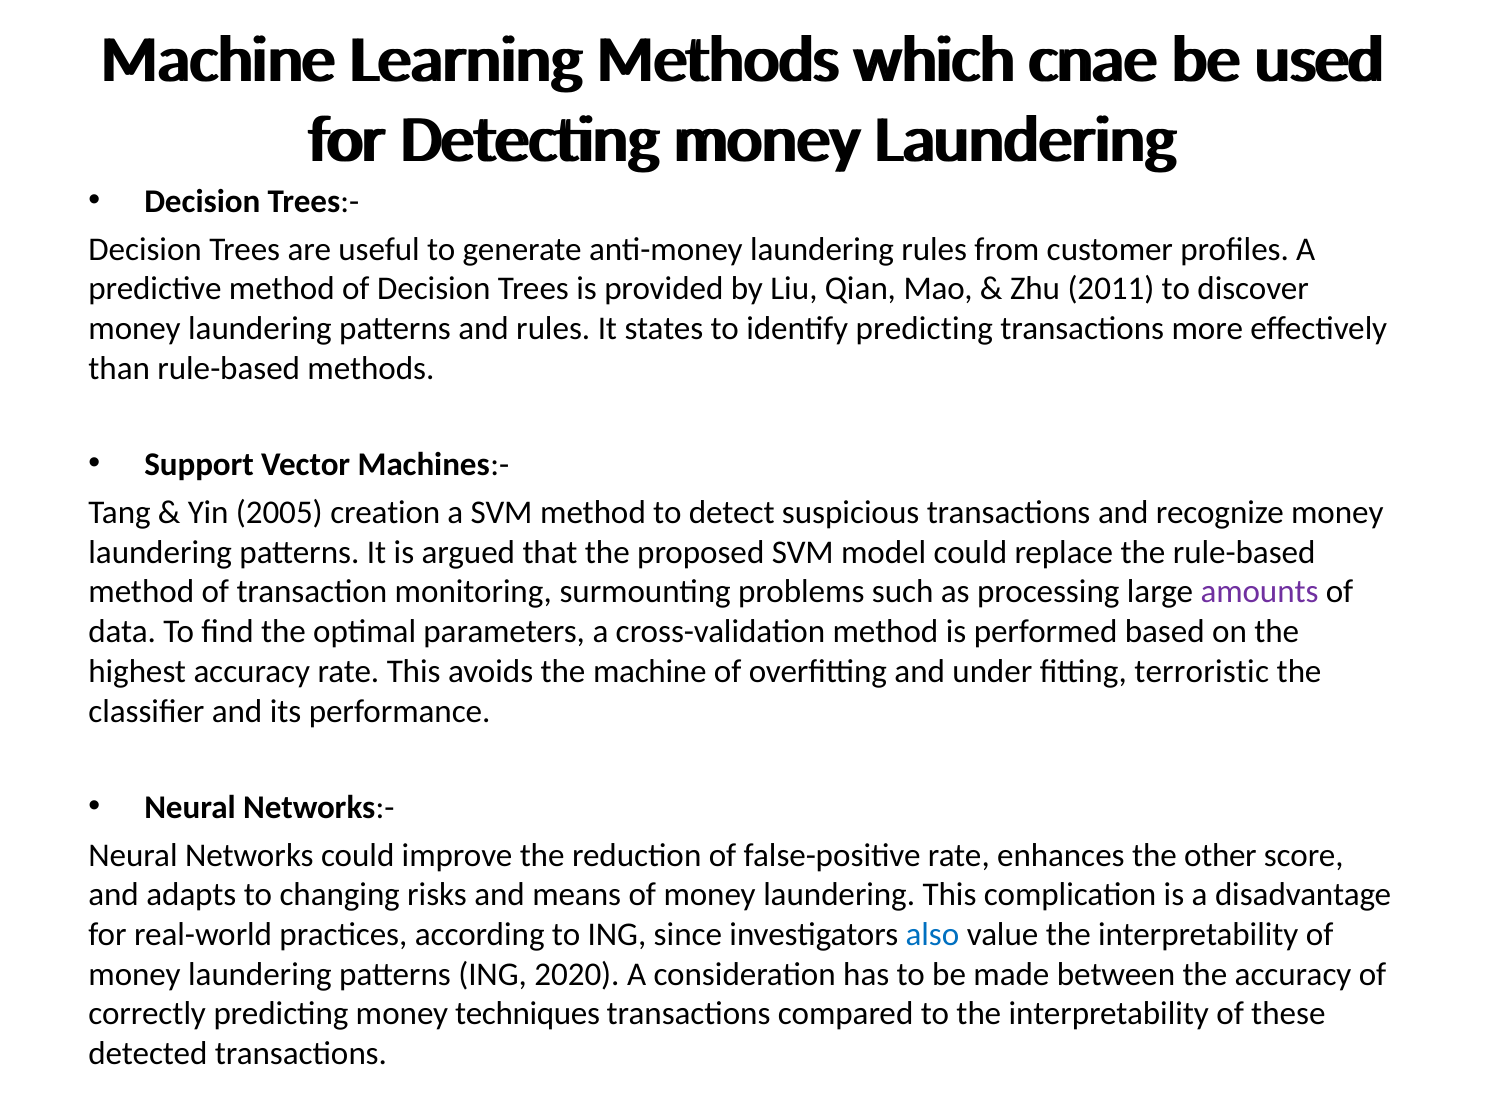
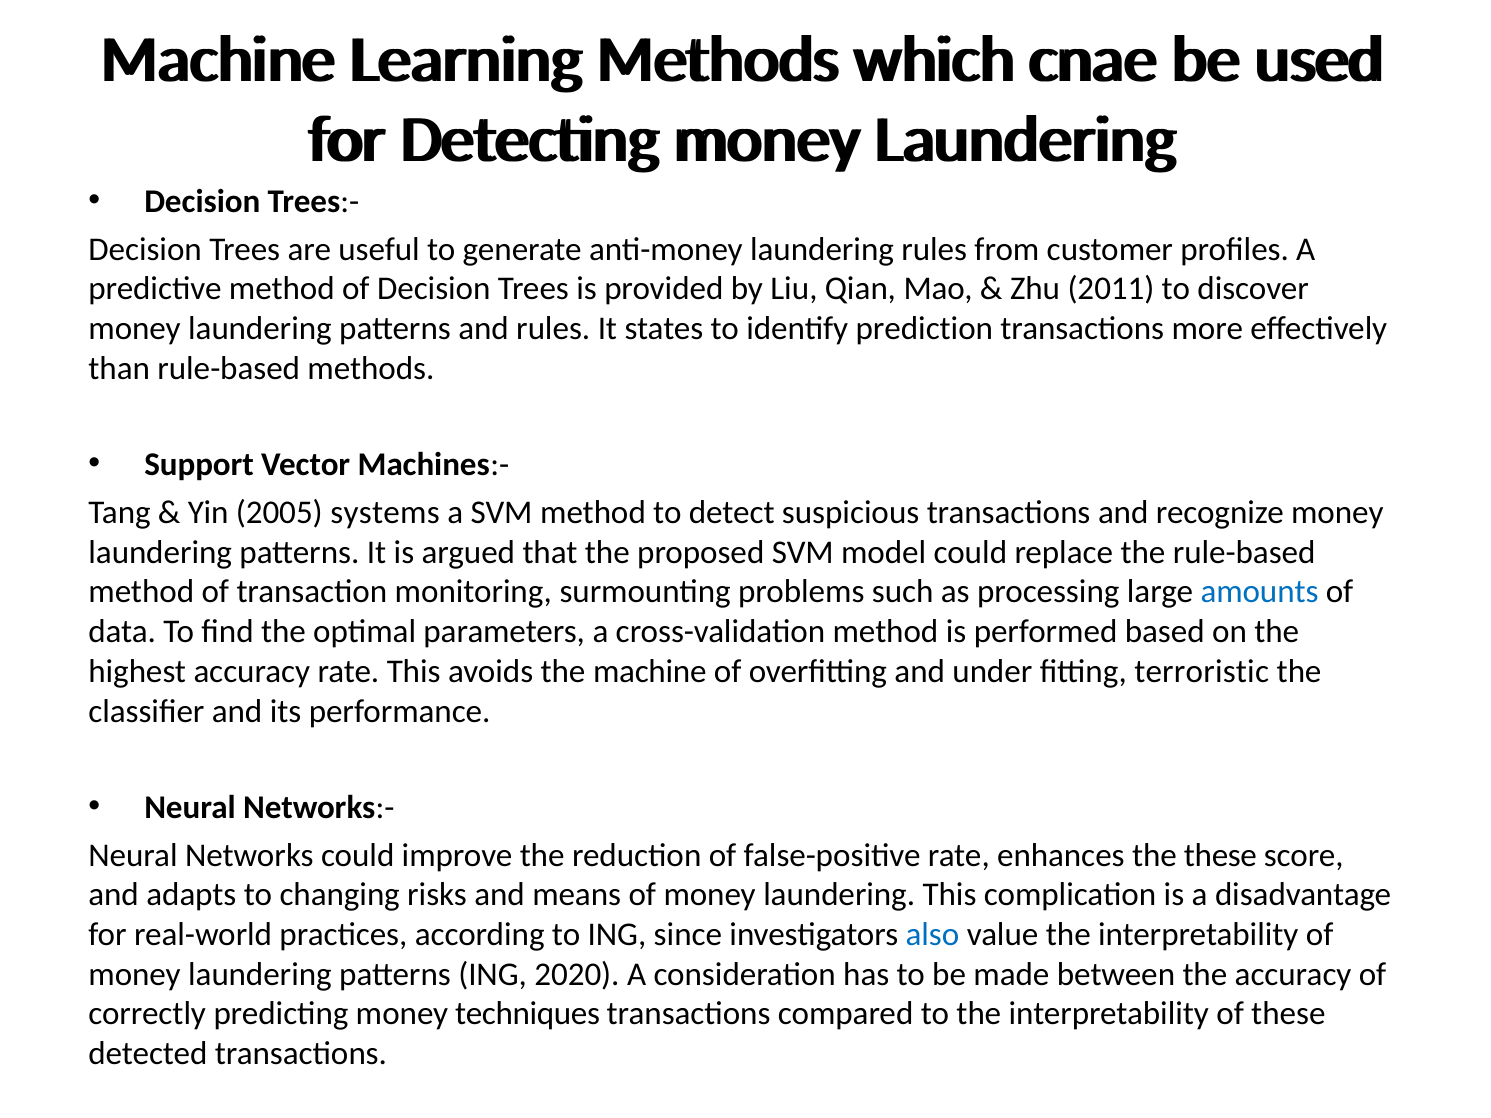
identify predicting: predicting -> prediction
creation: creation -> systems
amounts colour: purple -> blue
the other: other -> these
